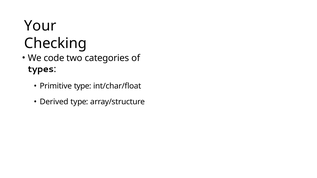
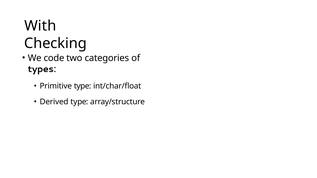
Your: Your -> With
